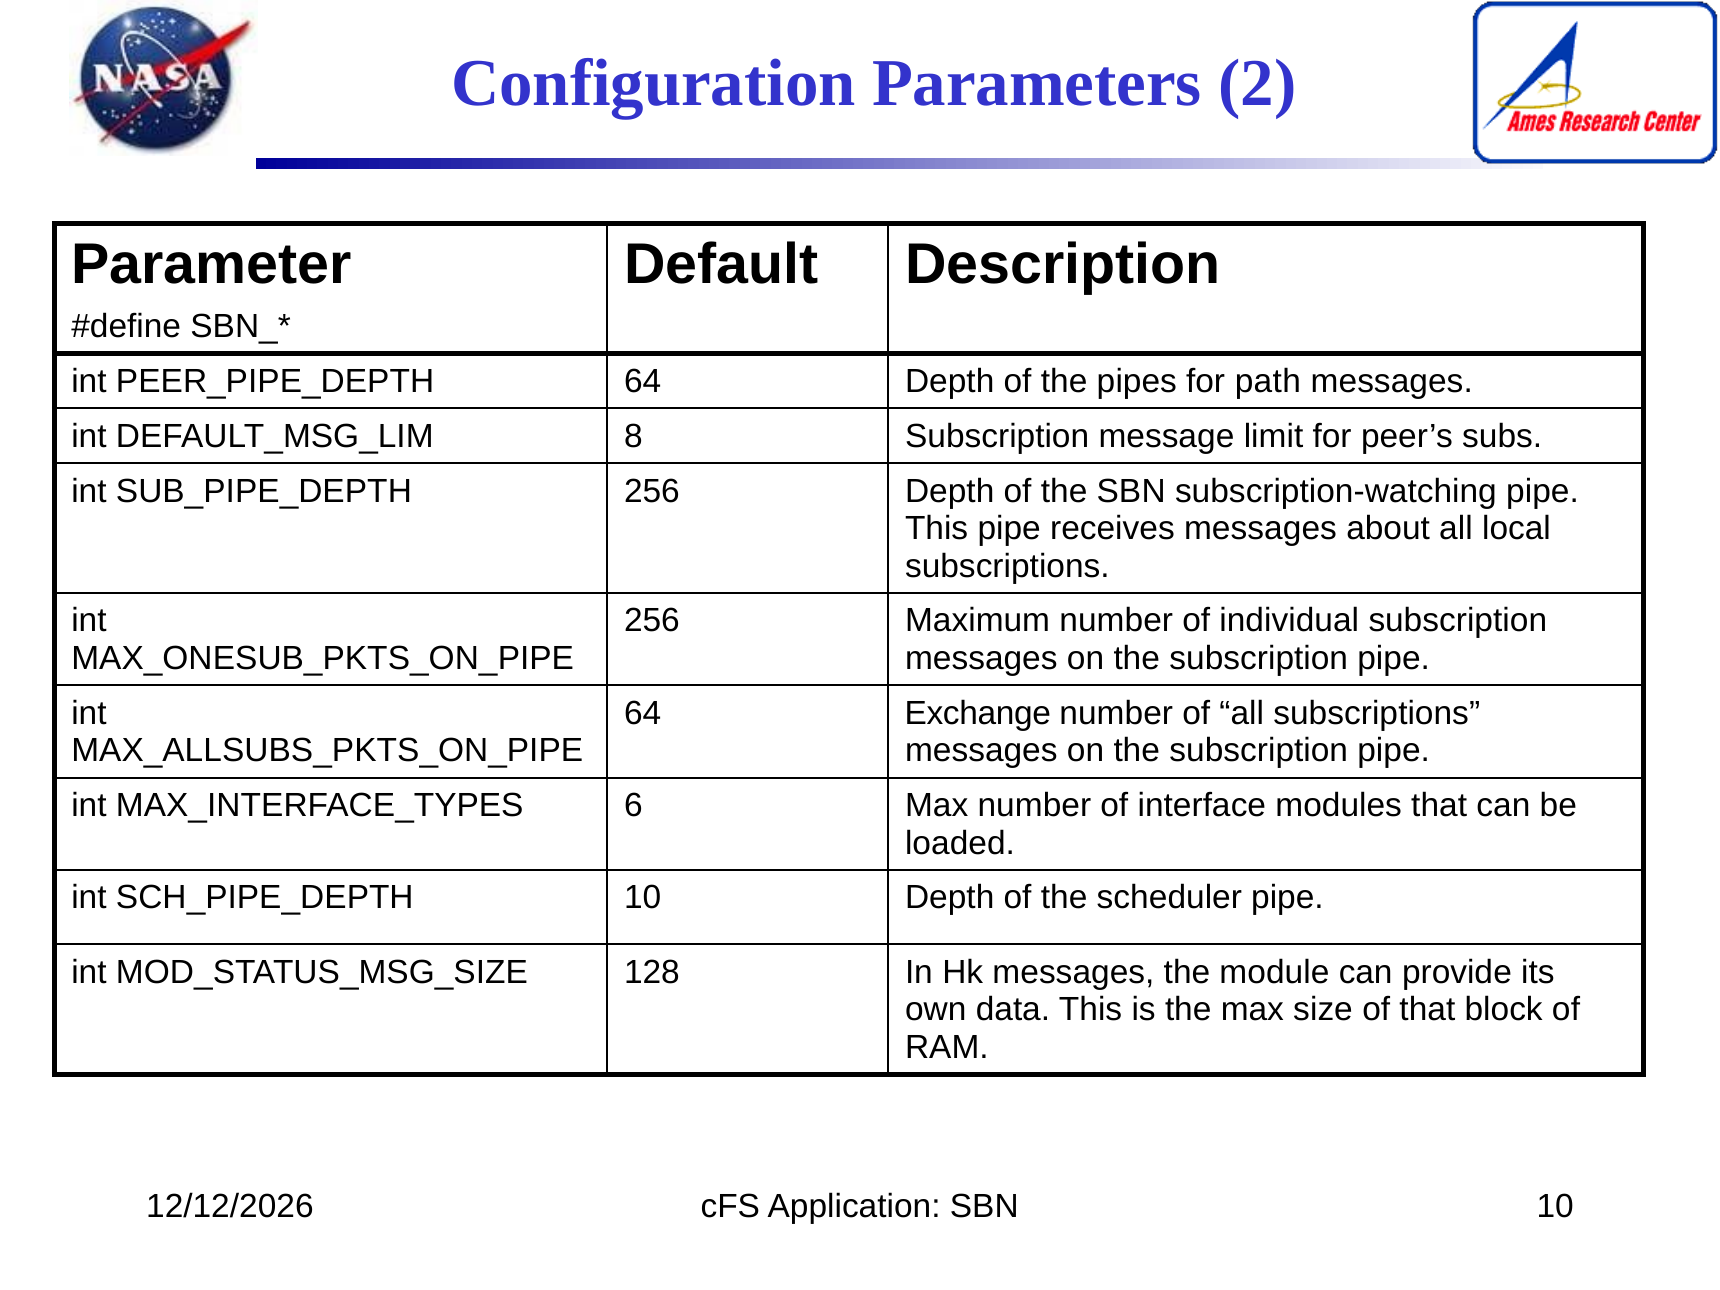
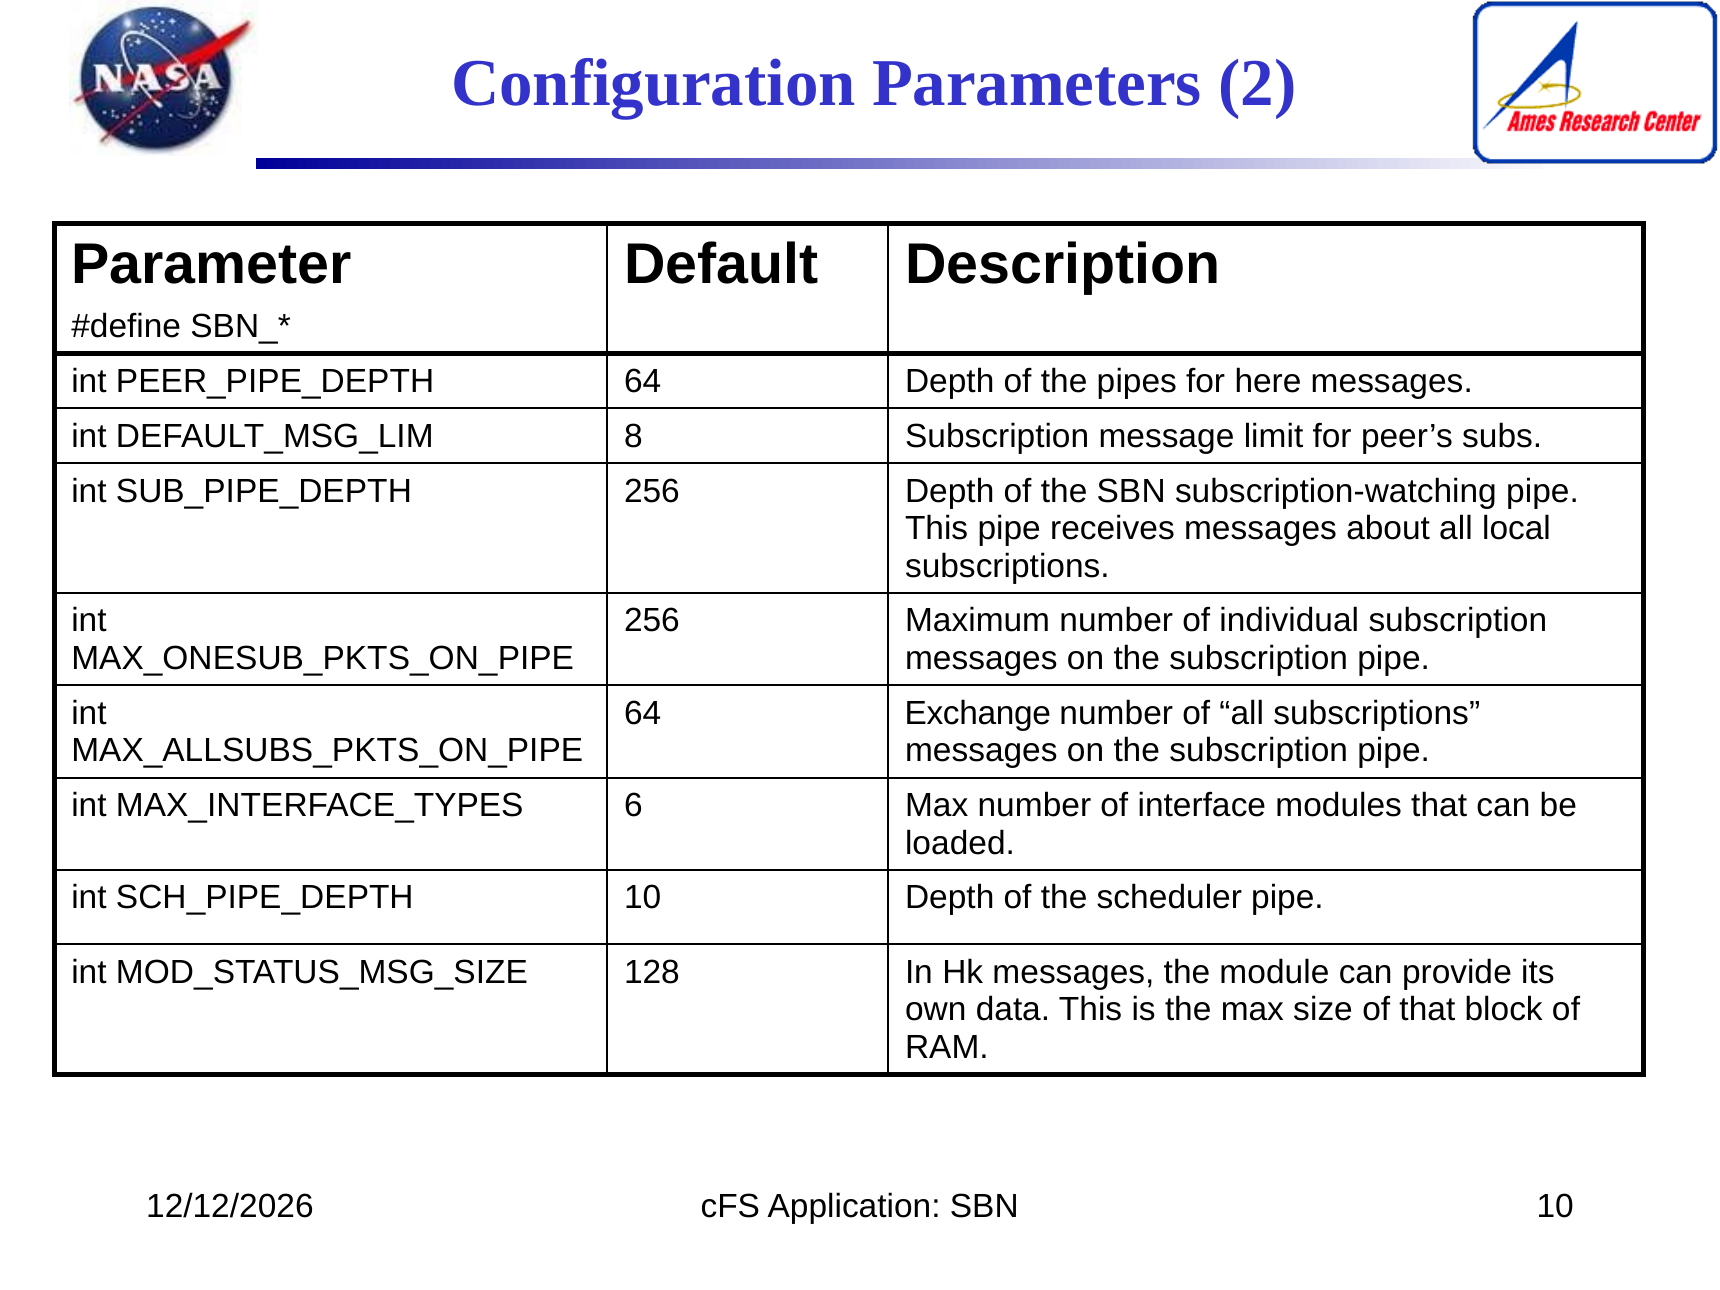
path: path -> here
